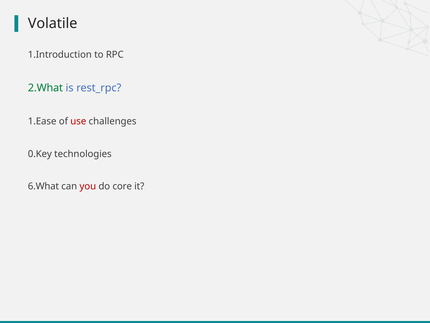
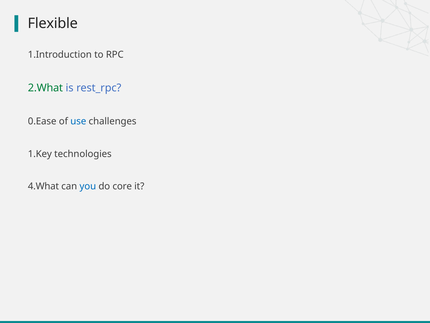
Volatile: Volatile -> Flexible
1.Ease: 1.Ease -> 0.Ease
use colour: red -> blue
0.Key: 0.Key -> 1.Key
6.What: 6.What -> 4.What
you colour: red -> blue
